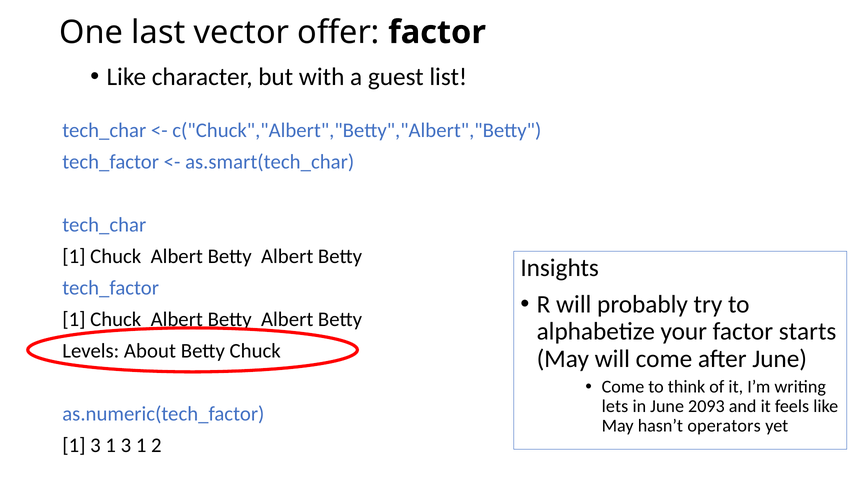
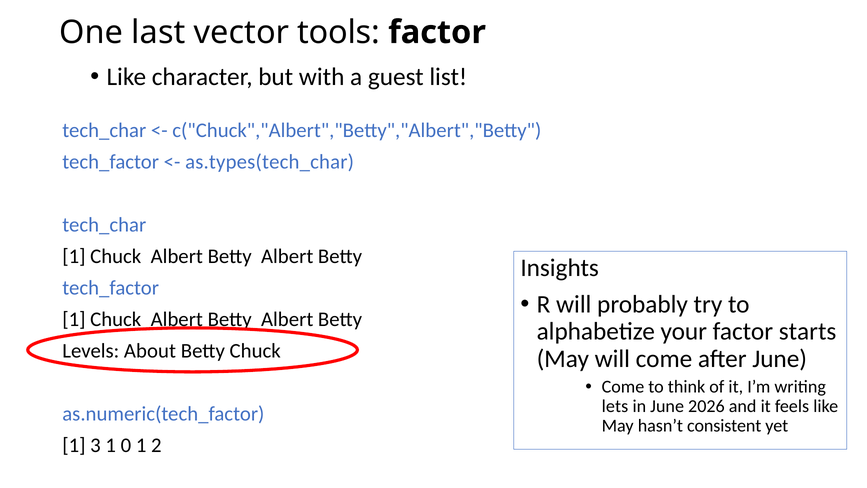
offer: offer -> tools
as.smart(tech_char: as.smart(tech_char -> as.types(tech_char
2093: 2093 -> 2026
operators: operators -> consistent
3 1 3: 3 -> 0
